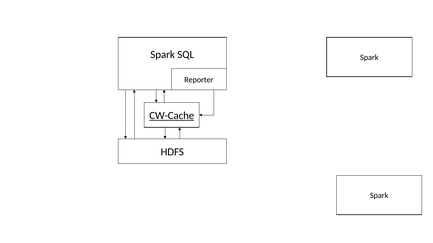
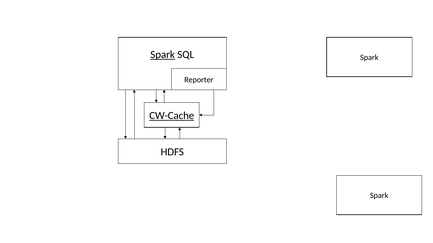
Spark at (163, 55) underline: none -> present
